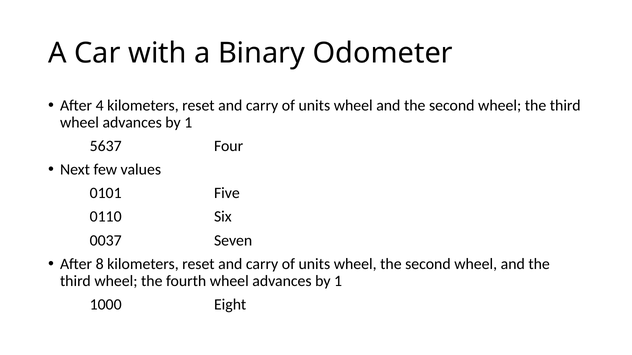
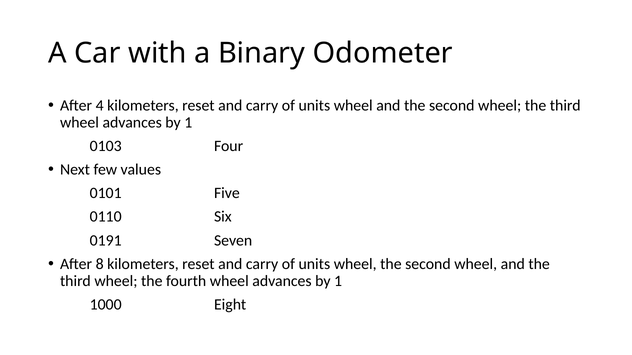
5637: 5637 -> 0103
0037: 0037 -> 0191
